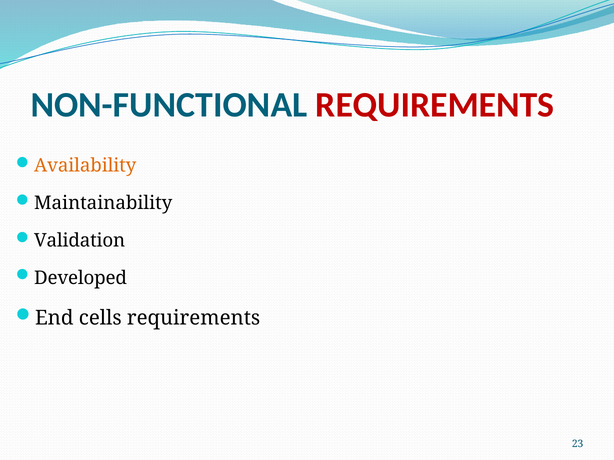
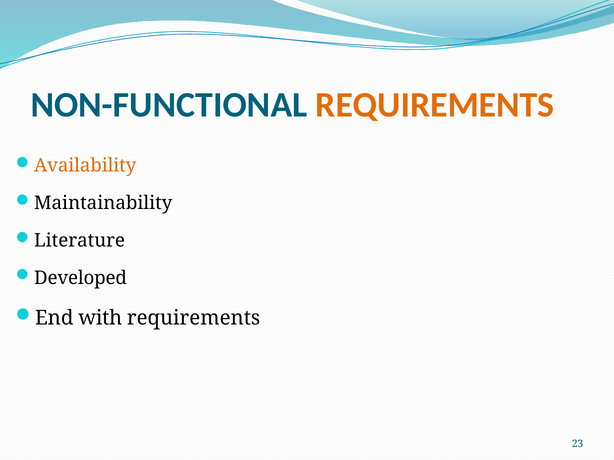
REQUIREMENTS at (435, 105) colour: red -> orange
Validation: Validation -> Literature
cells: cells -> with
